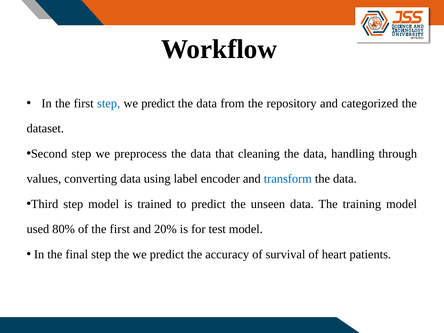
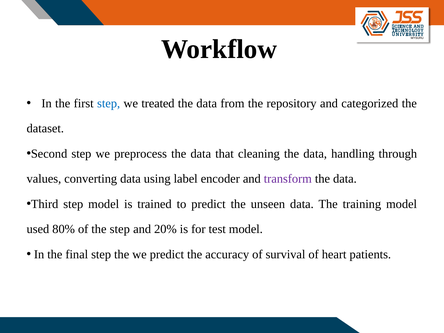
predict at (158, 103): predict -> treated
transform colour: blue -> purple
of the first: first -> step
